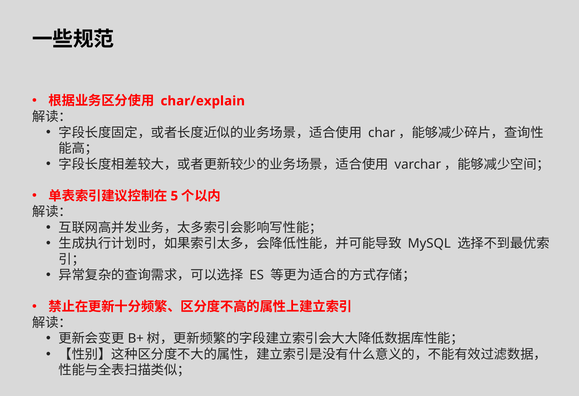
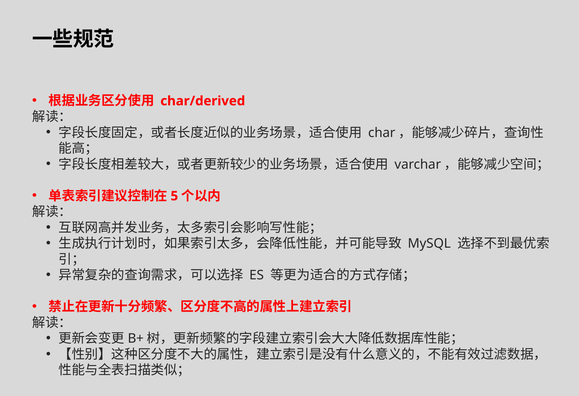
char/explain: char/explain -> char/derived
